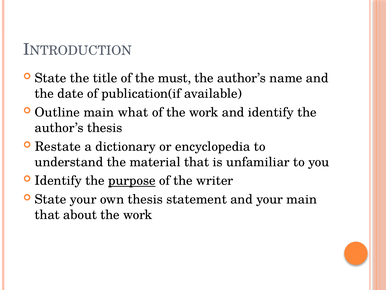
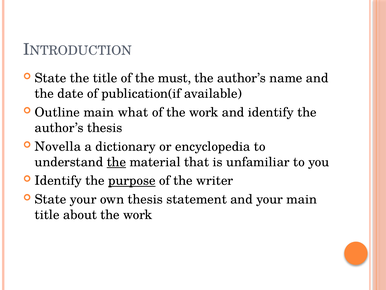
Restate: Restate -> Novella
the at (116, 162) underline: none -> present
that at (47, 215): that -> title
